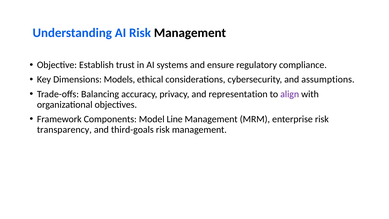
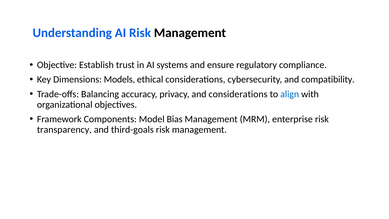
assumptions: assumptions -> compatibility
and representation: representation -> considerations
align colour: purple -> blue
Line: Line -> Bias
